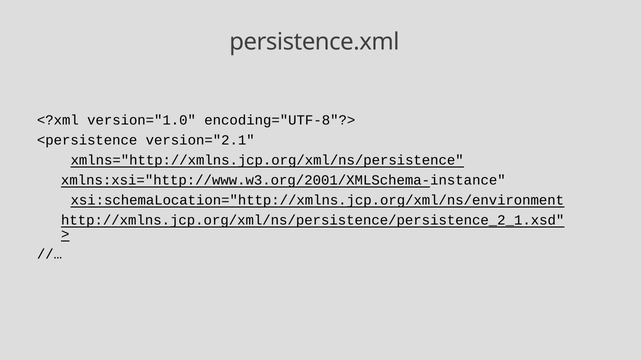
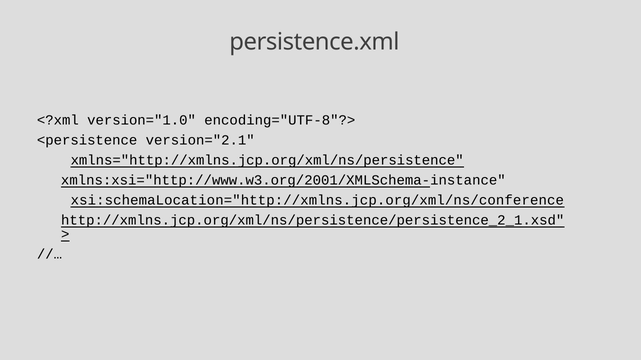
xsi:schemaLocation="http://xmlns.jcp.org/xml/ns/environment: xsi:schemaLocation="http://xmlns.jcp.org/xml/ns/environment -> xsi:schemaLocation="http://xmlns.jcp.org/xml/ns/conference
